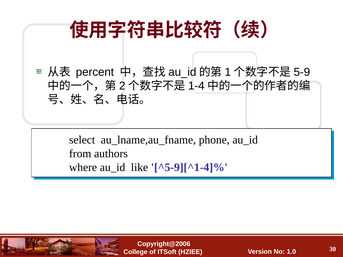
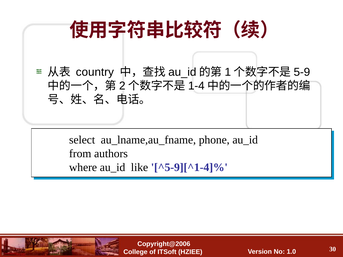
percent: percent -> country
